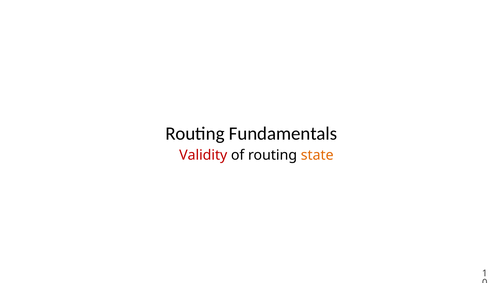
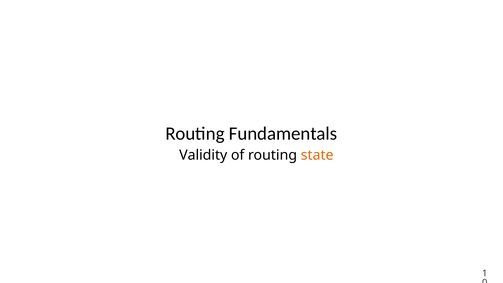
Validity colour: red -> black
